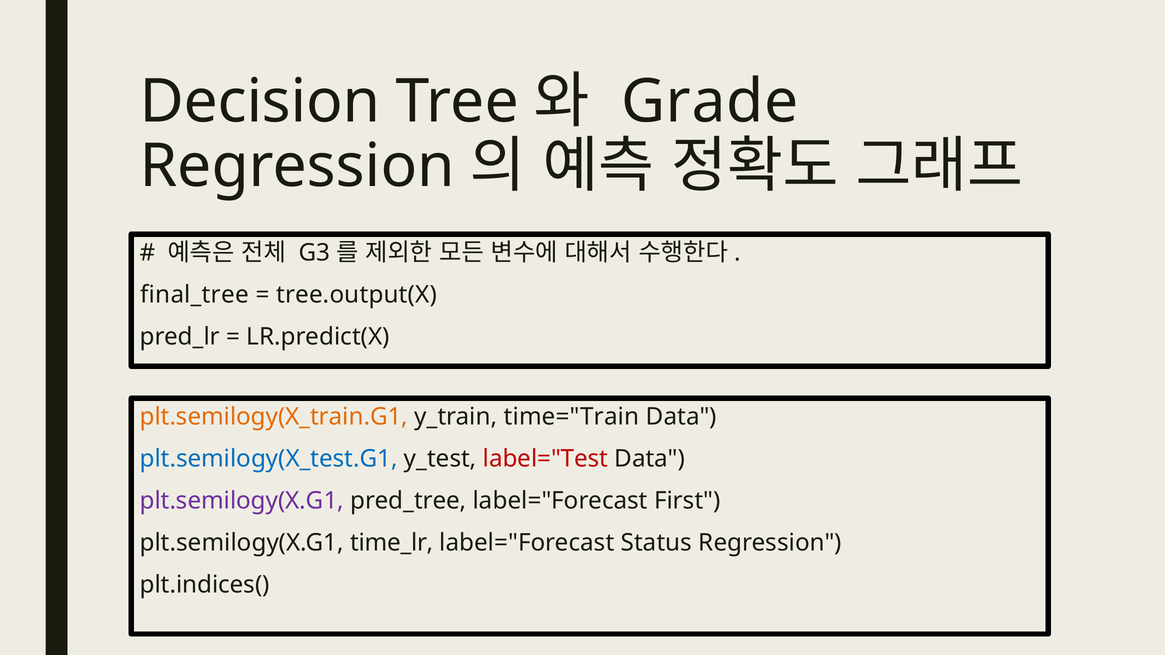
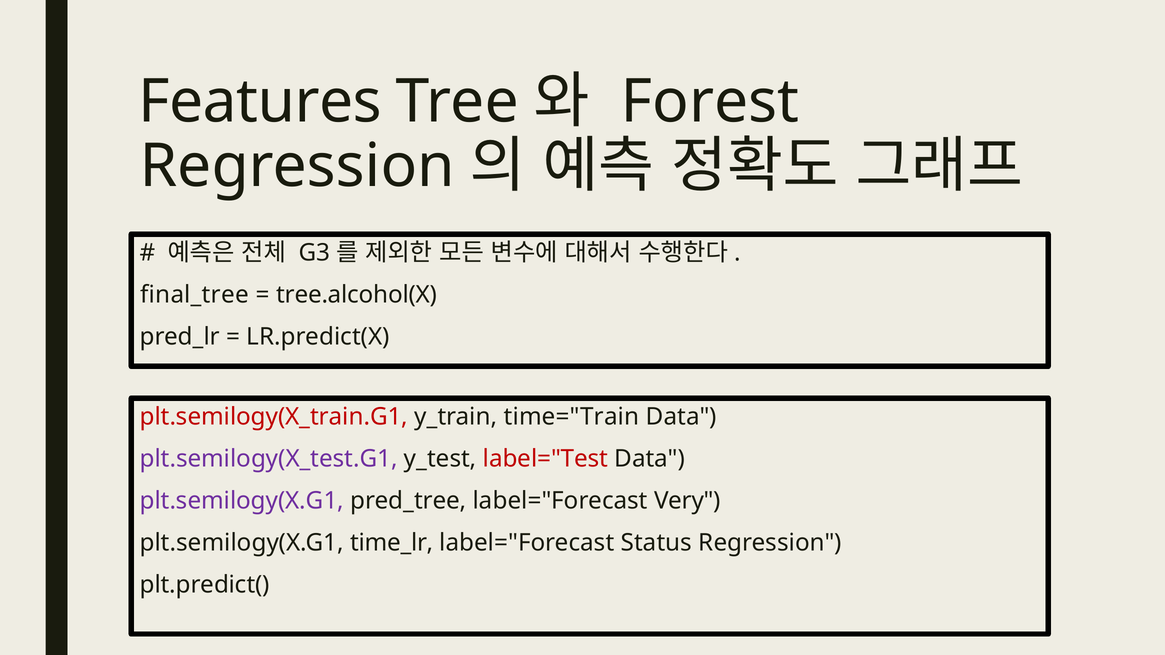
Decision: Decision -> Features
Grade: Grade -> Forest
tree.output(X: tree.output(X -> tree.alcohol(X
plt.semilogy(X_train.G1 colour: orange -> red
plt.semilogy(X_test.G1 colour: blue -> purple
First: First -> Very
plt.indices(: plt.indices( -> plt.predict(
